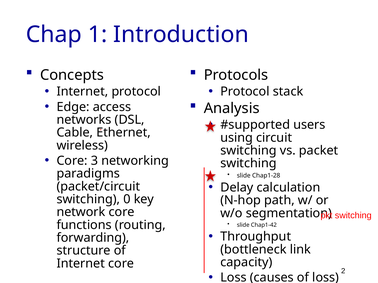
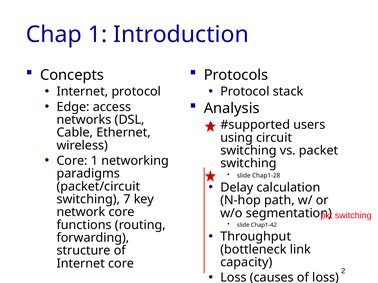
Core 3: 3 -> 1
0: 0 -> 7
